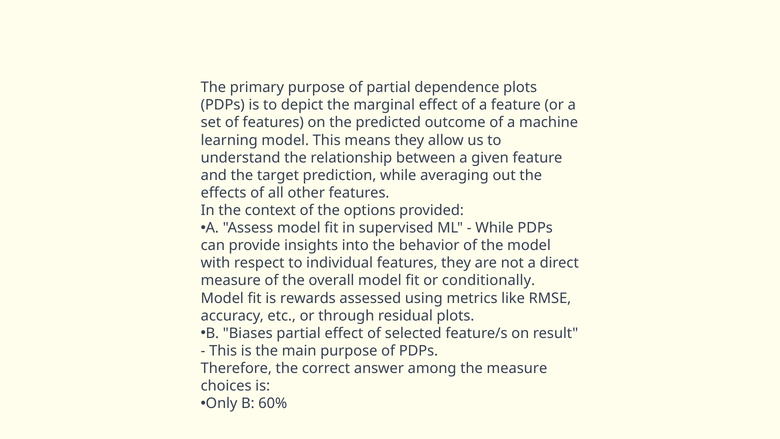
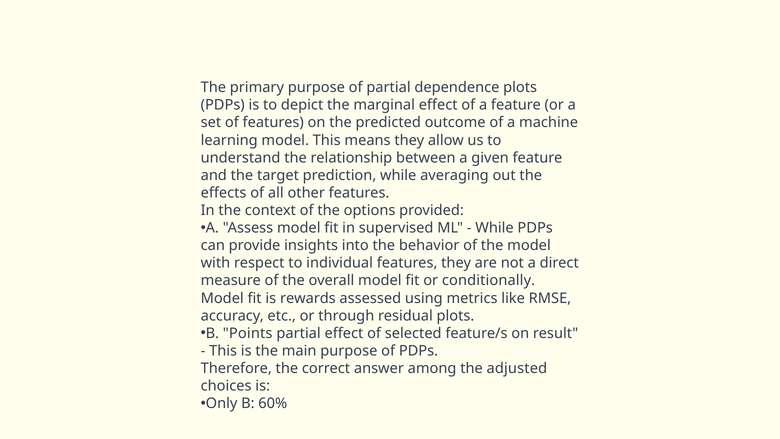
Biases: Biases -> Points
the measure: measure -> adjusted
